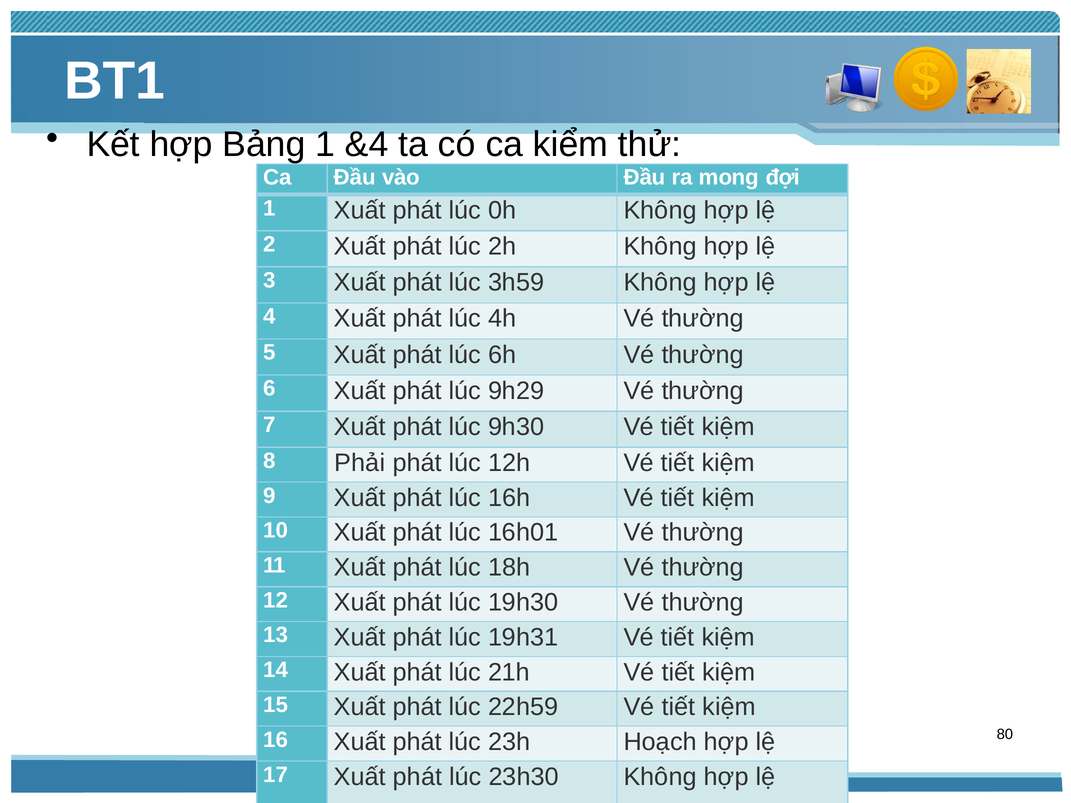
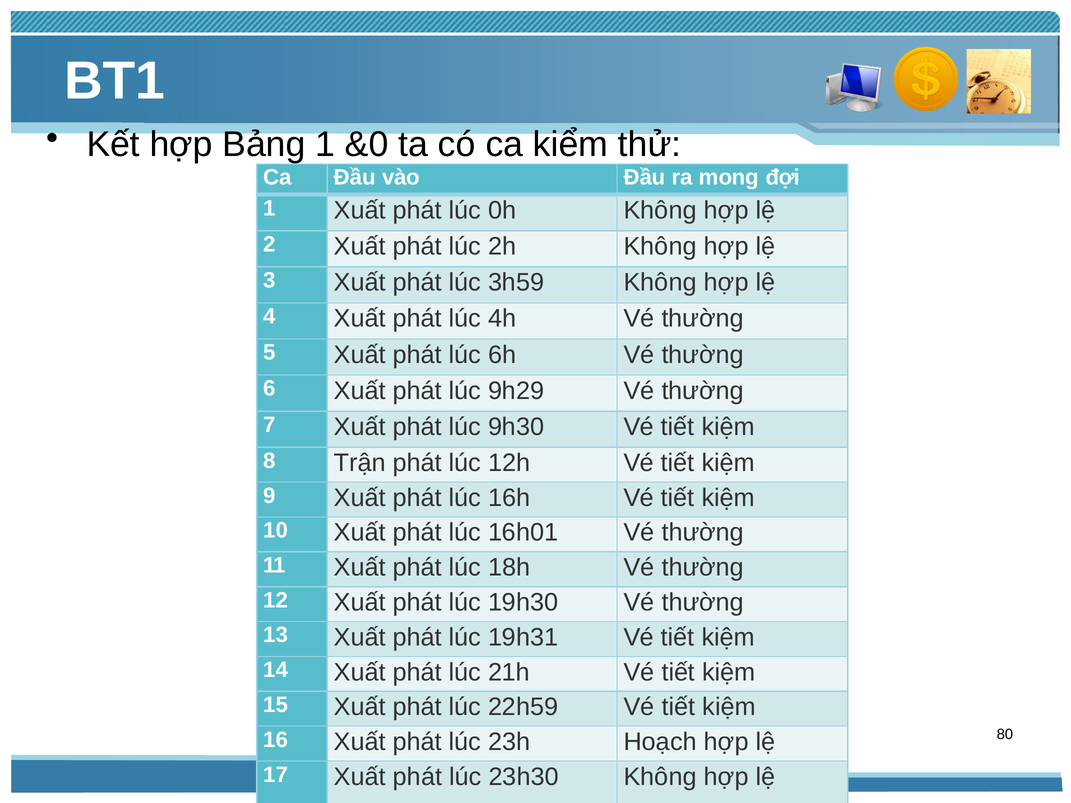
&4: &4 -> &0
Phải: Phải -> Trận
